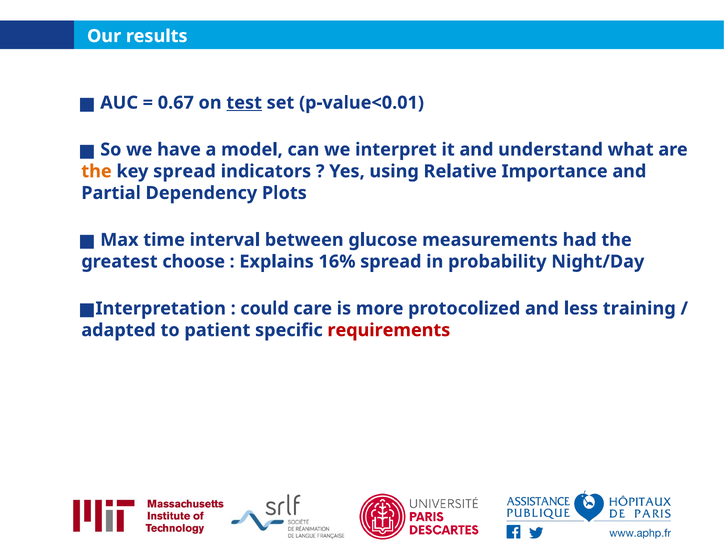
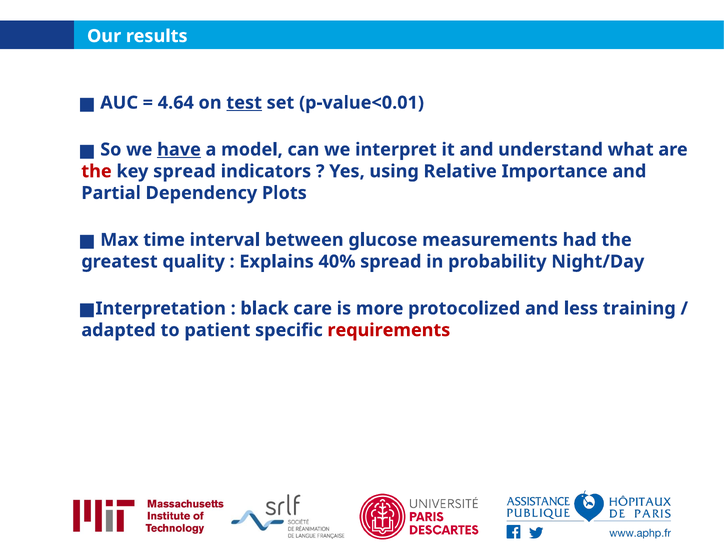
0.67: 0.67 -> 4.64
have underline: none -> present
the at (97, 171) colour: orange -> red
choose: choose -> quality
16%: 16% -> 40%
could: could -> black
